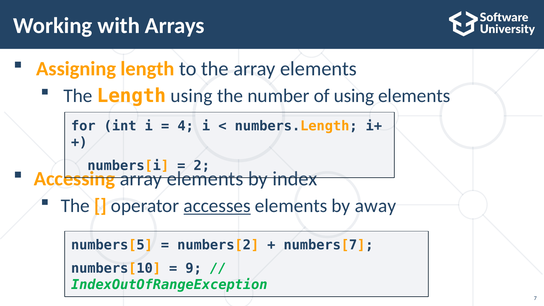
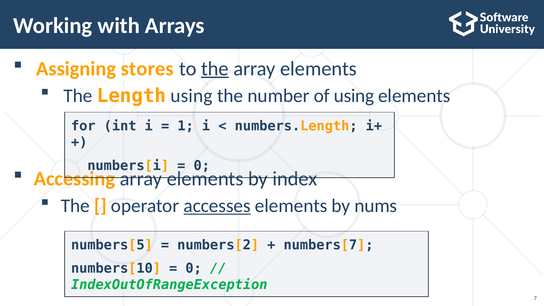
Assigning length: length -> stores
the at (215, 69) underline: none -> present
4: 4 -> 1
2 at (202, 166): 2 -> 0
away: away -> nums
9 at (194, 268): 9 -> 0
